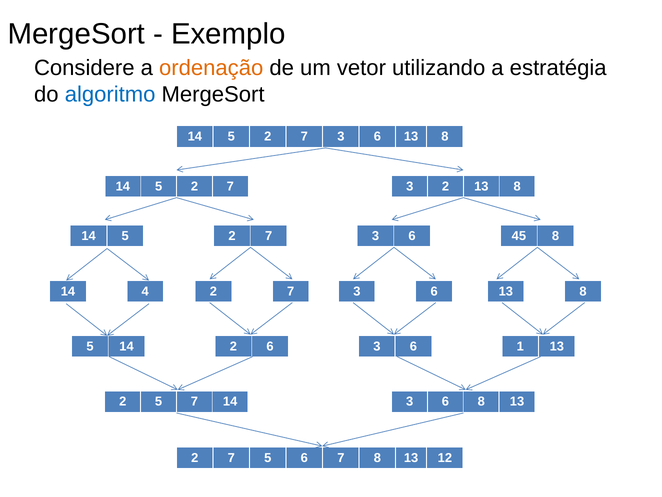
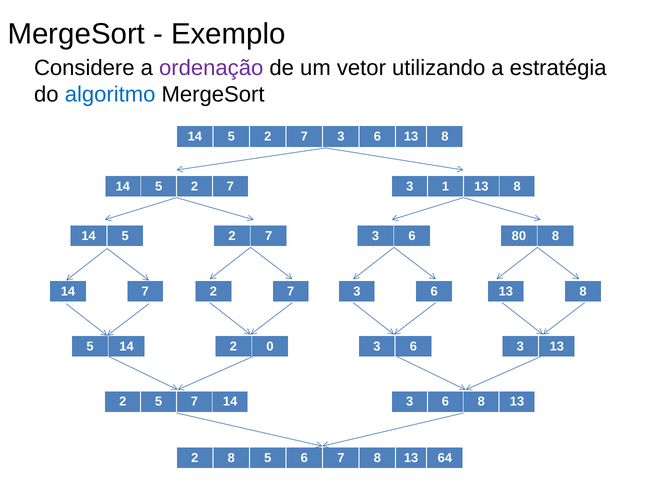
ordenação colour: orange -> purple
3 2: 2 -> 1
45: 45 -> 80
14 4: 4 -> 7
2 6: 6 -> 0
6 1: 1 -> 3
7 at (231, 458): 7 -> 8
12: 12 -> 64
